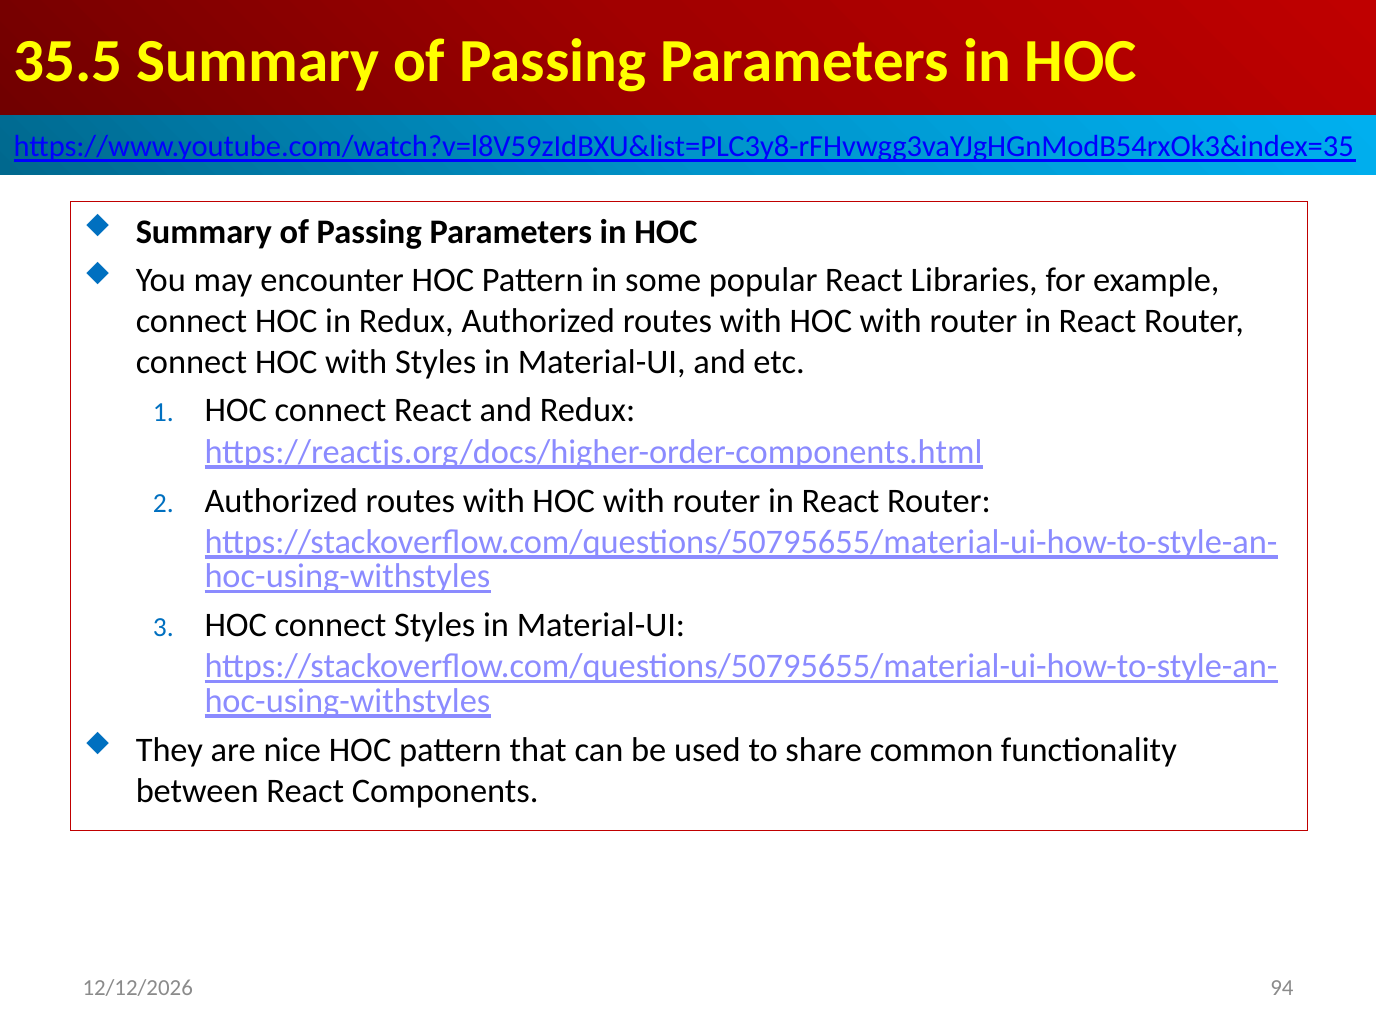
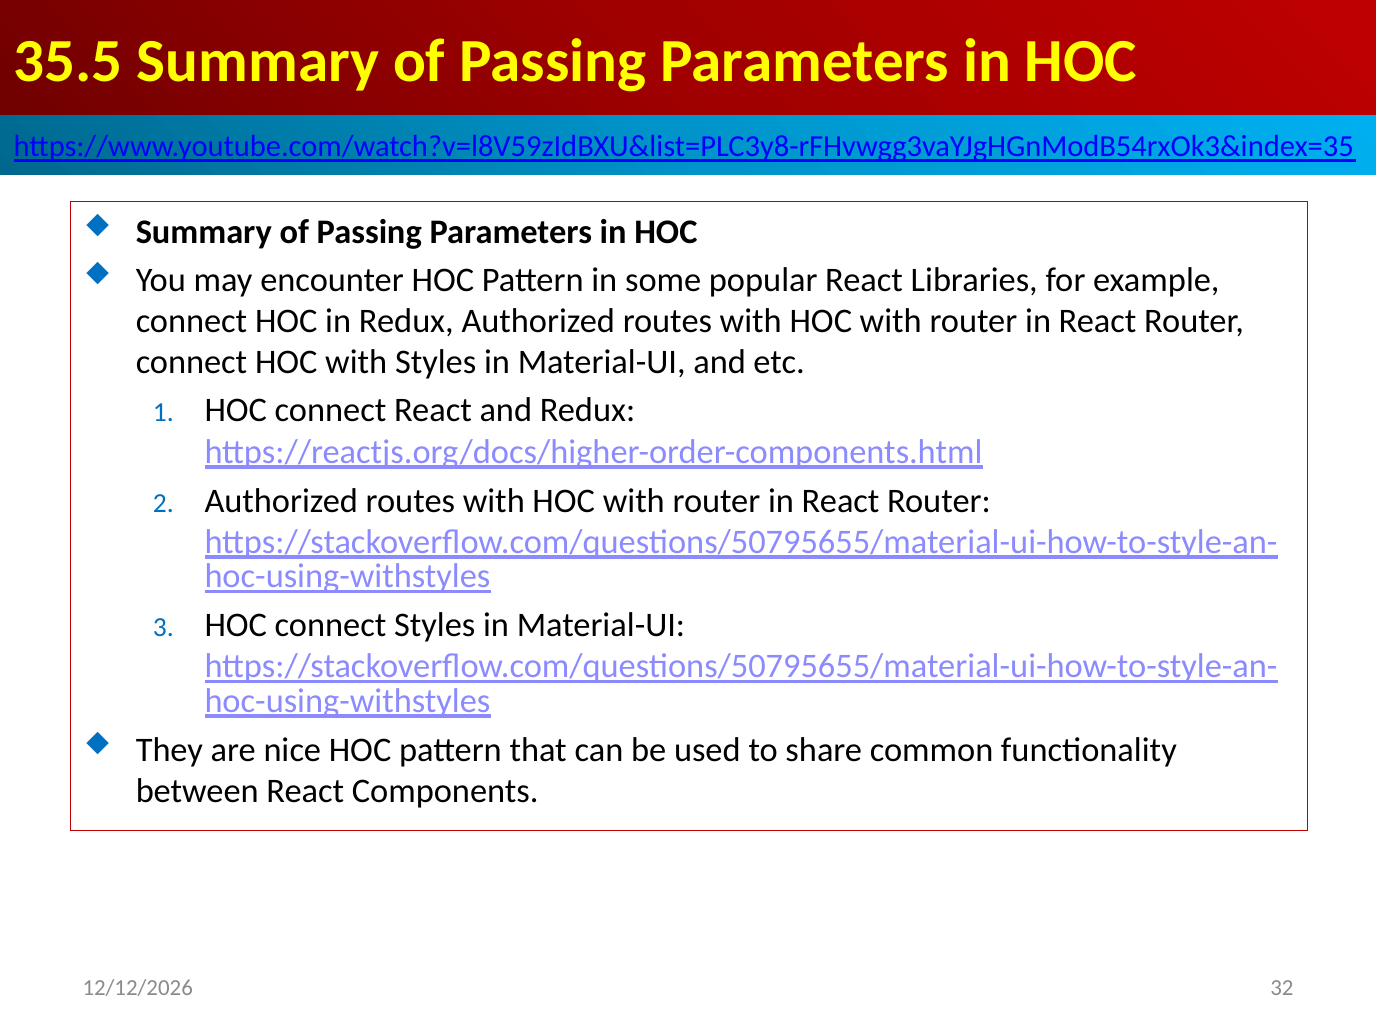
94: 94 -> 32
